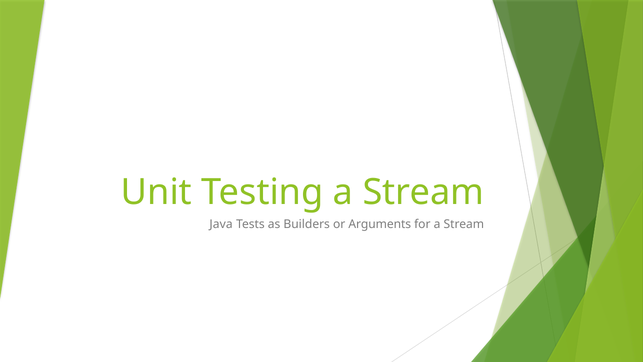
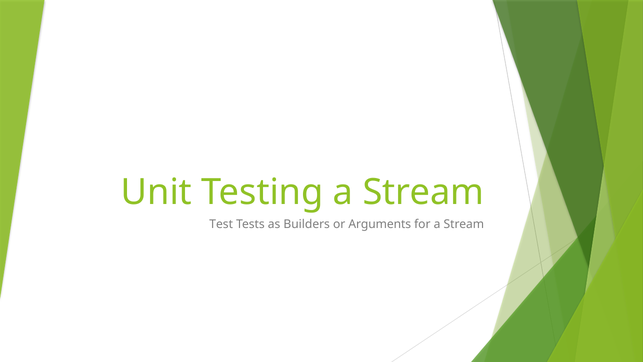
Java: Java -> Test
